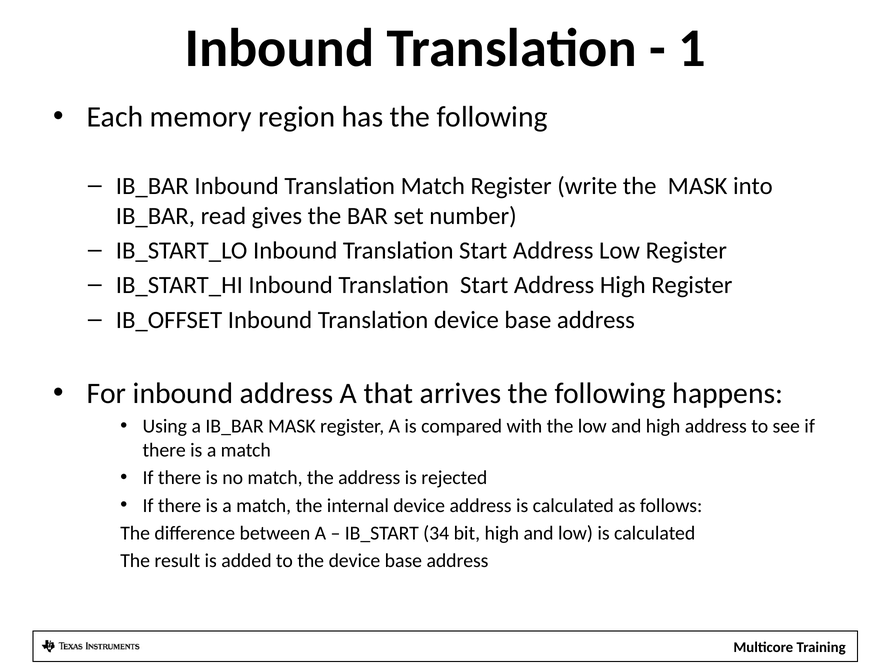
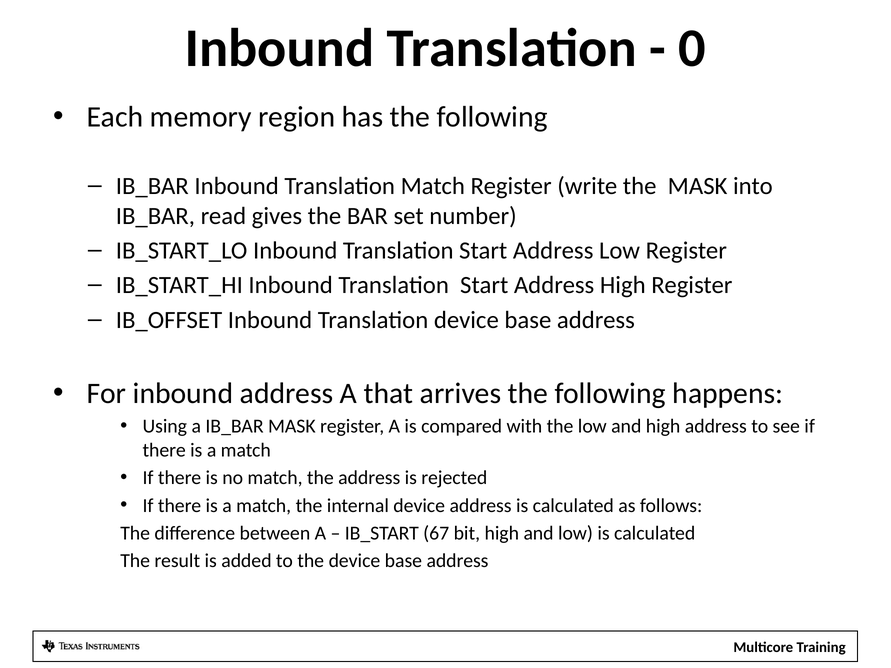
1: 1 -> 0
34: 34 -> 67
